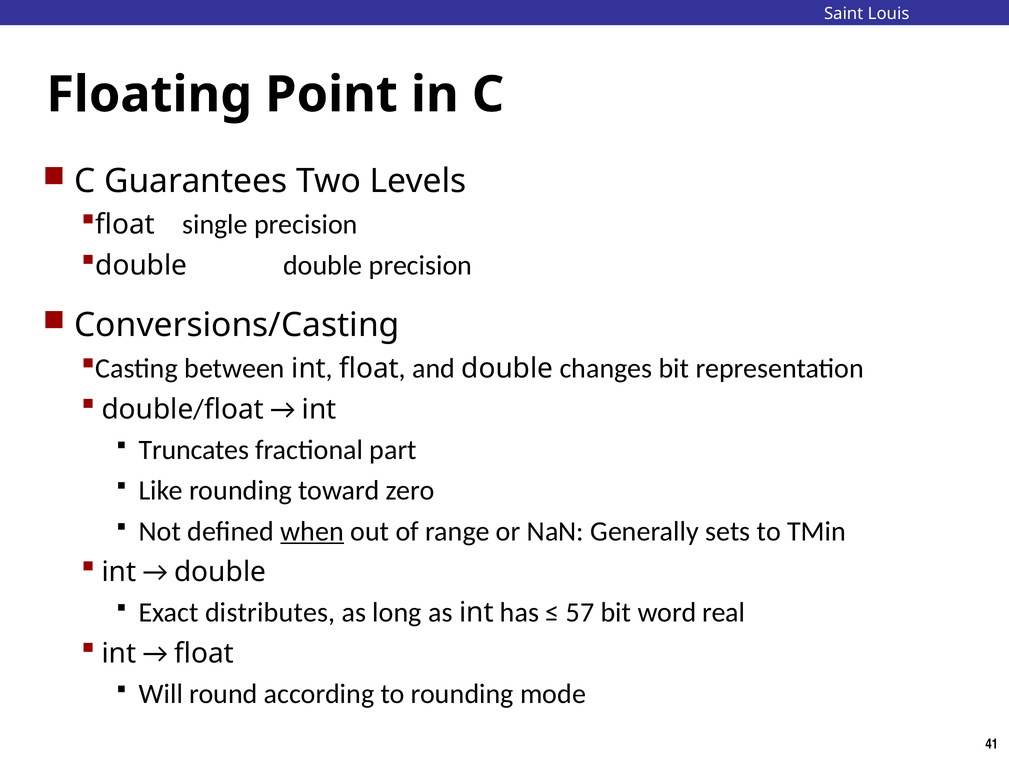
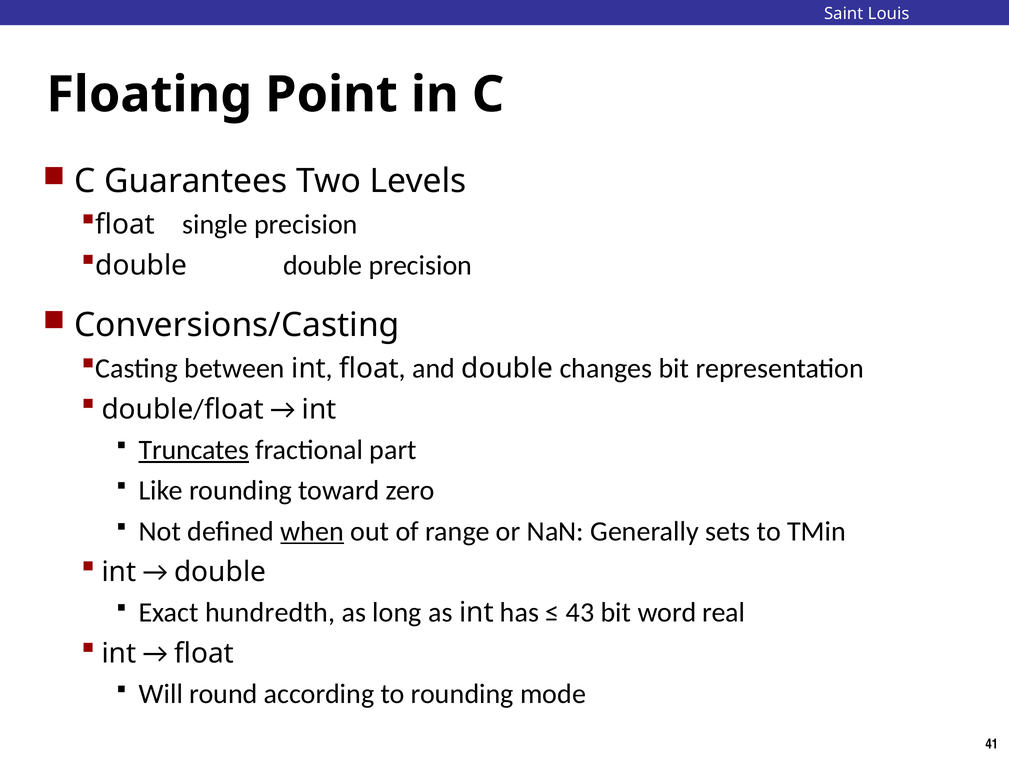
Truncates underline: none -> present
distributes: distributes -> hundredth
57: 57 -> 43
